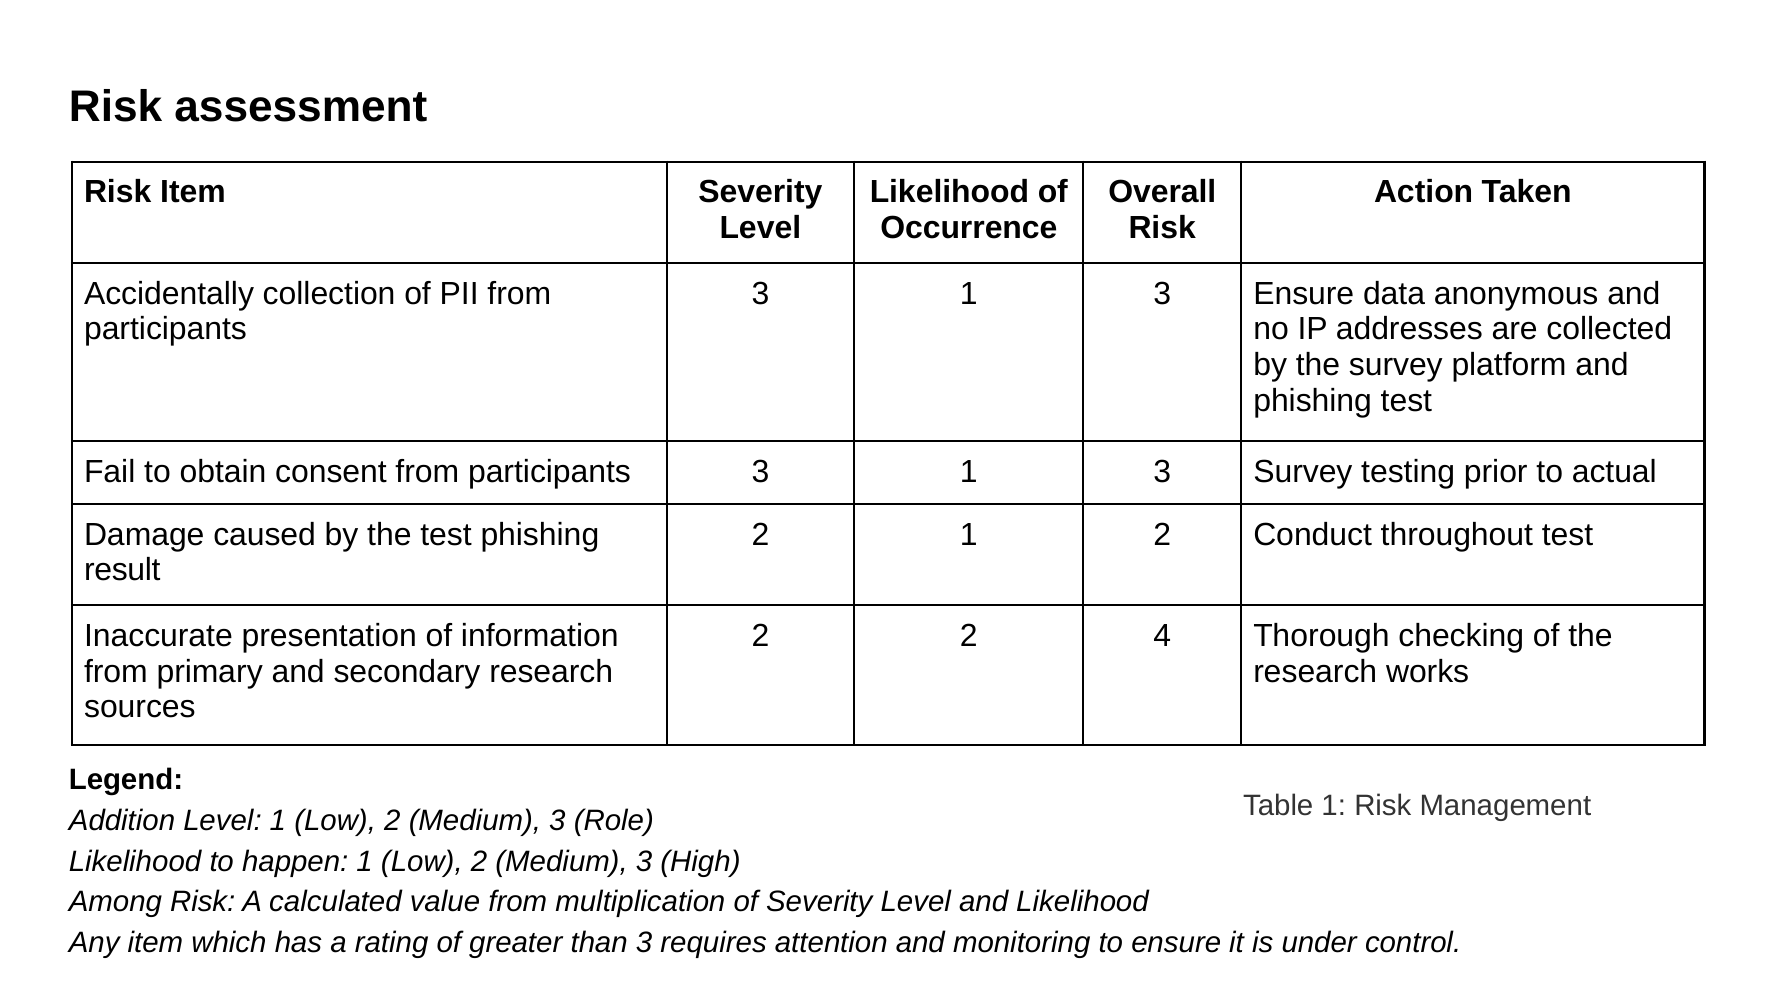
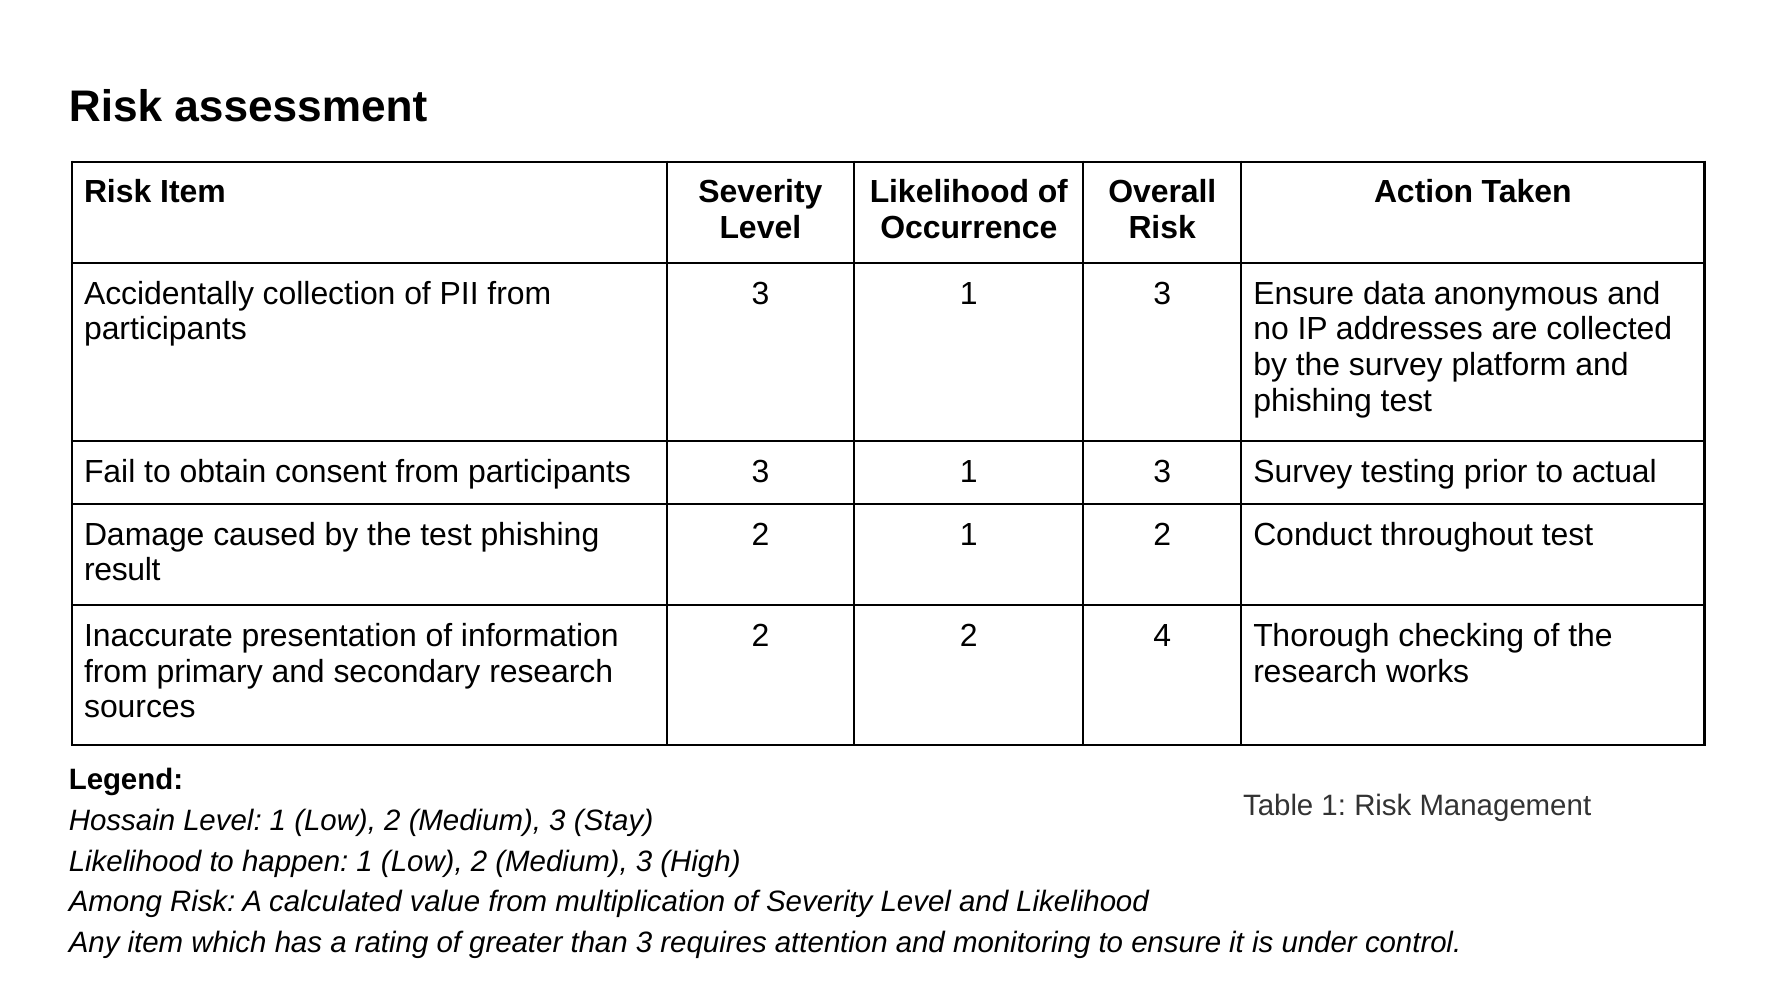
Addition: Addition -> Hossain
Role: Role -> Stay
